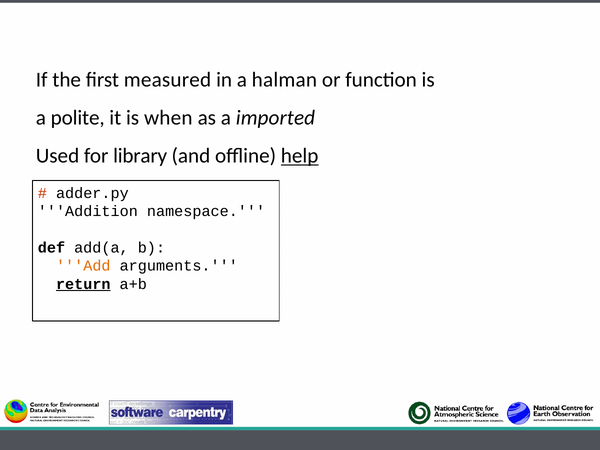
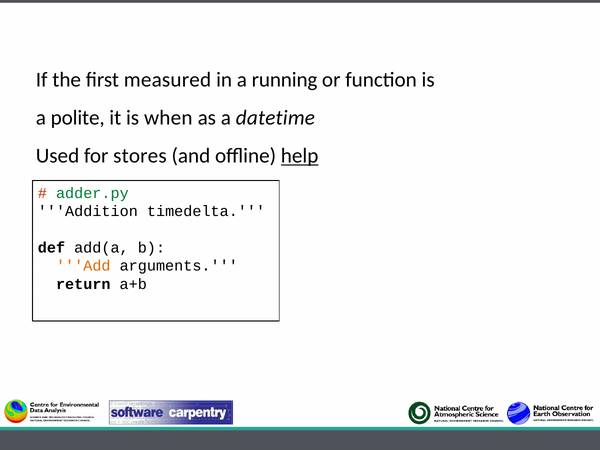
halman: halman -> running
imported: imported -> datetime
library: library -> stores
adder.py colour: black -> green
namespace: namespace -> timedelta
return underline: present -> none
